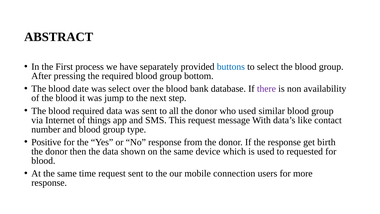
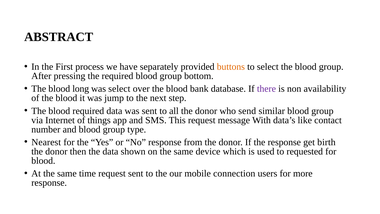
buttons colour: blue -> orange
date: date -> long
who used: used -> send
Positive: Positive -> Nearest
